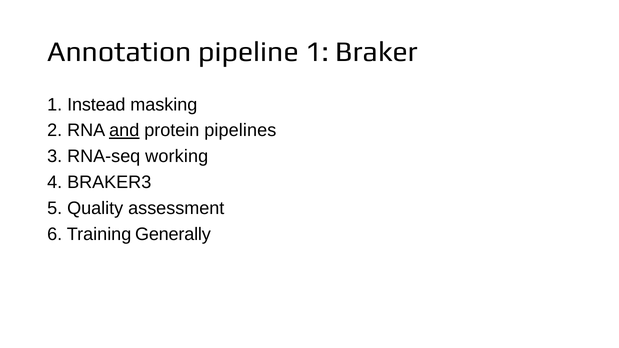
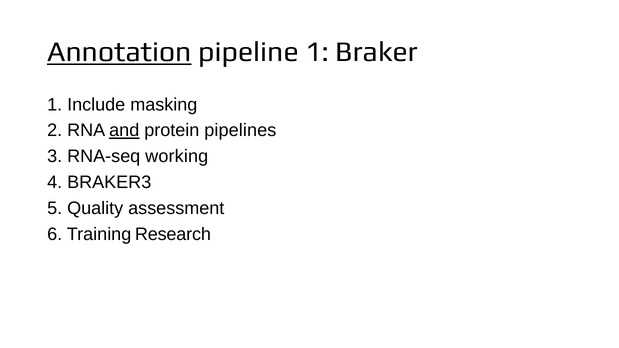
Annotation underline: none -> present
Instead: Instead -> Include
Generally: Generally -> Research
